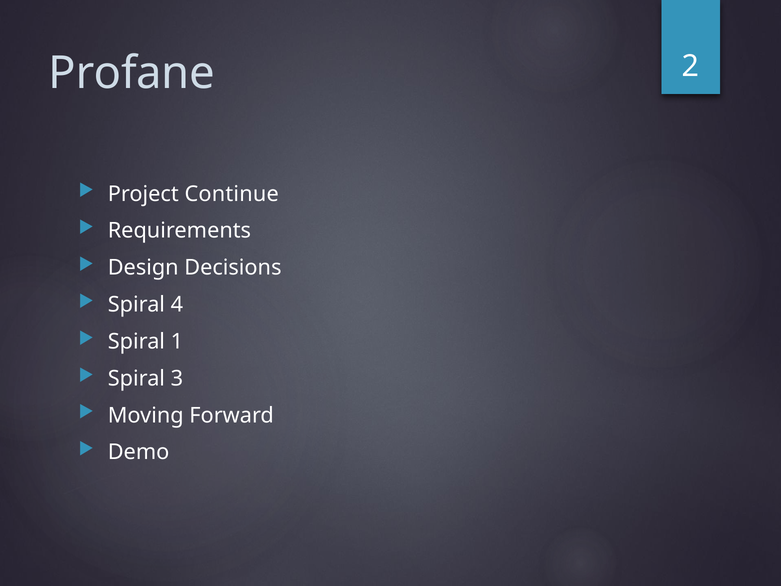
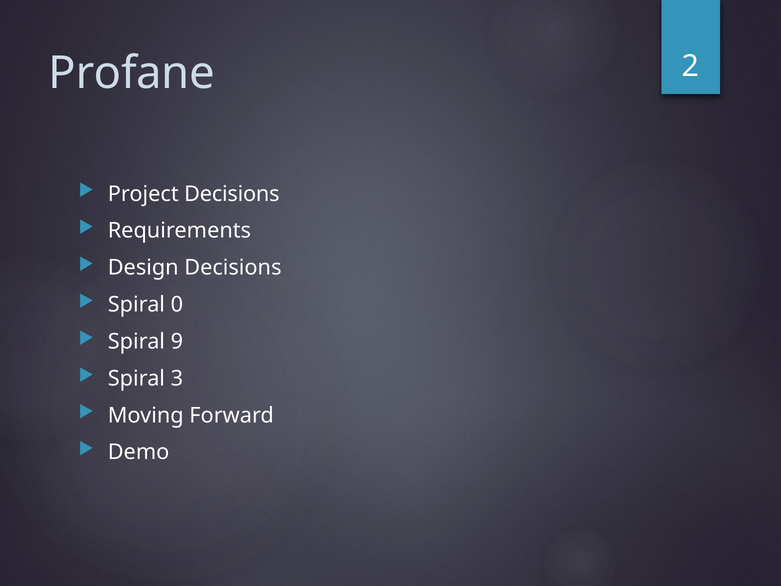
Project Continue: Continue -> Decisions
4: 4 -> 0
1: 1 -> 9
